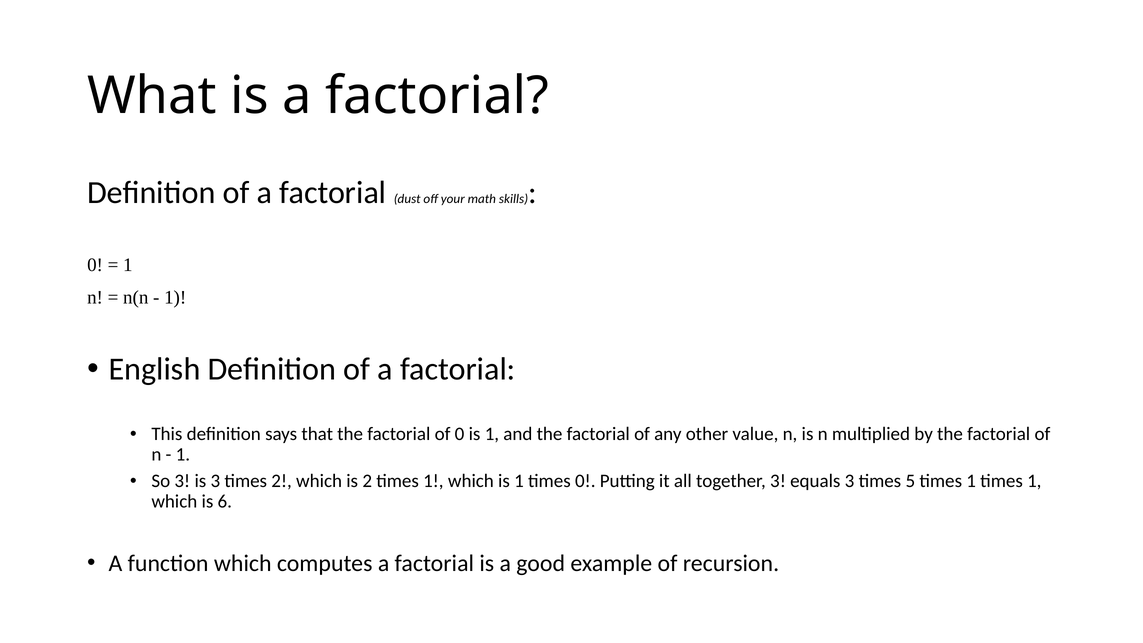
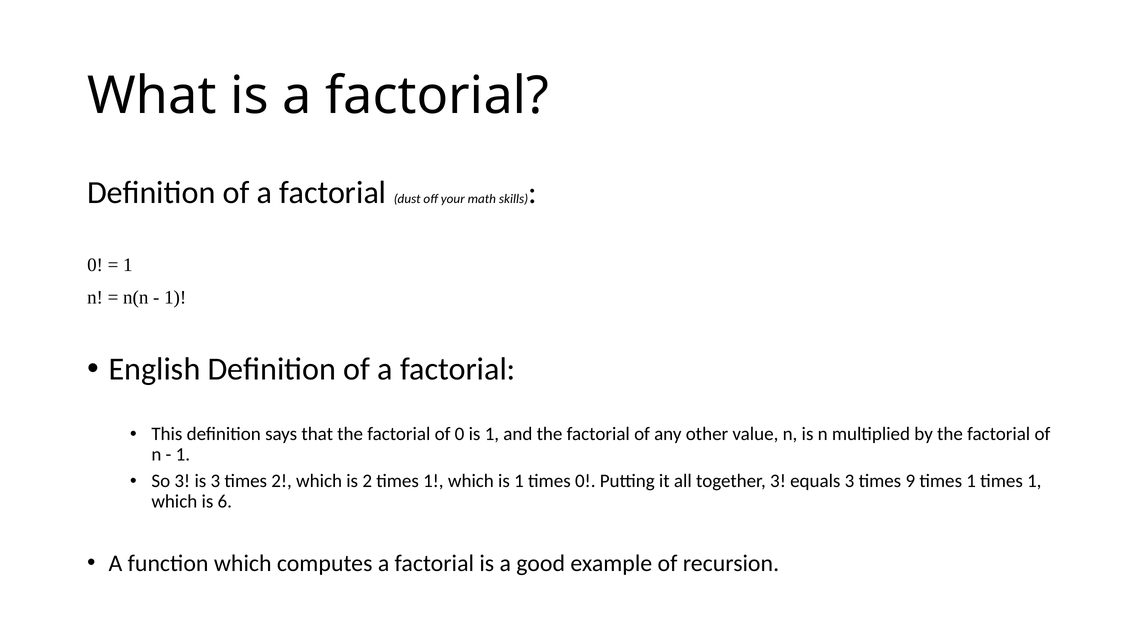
5: 5 -> 9
